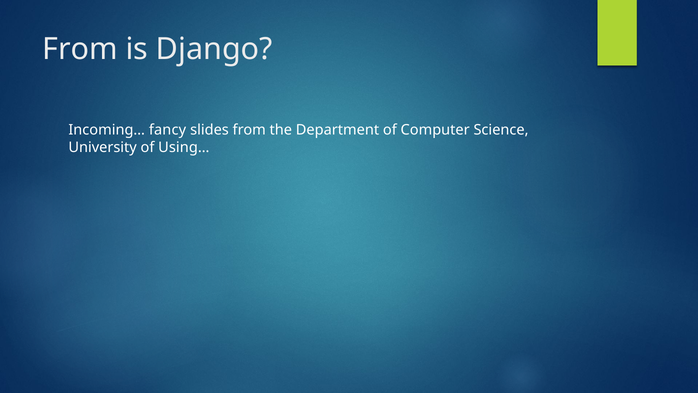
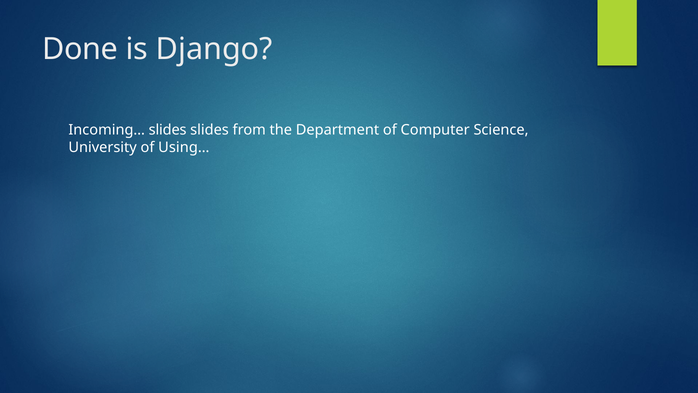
From at (80, 49): From -> Done
Incoming… fancy: fancy -> slides
